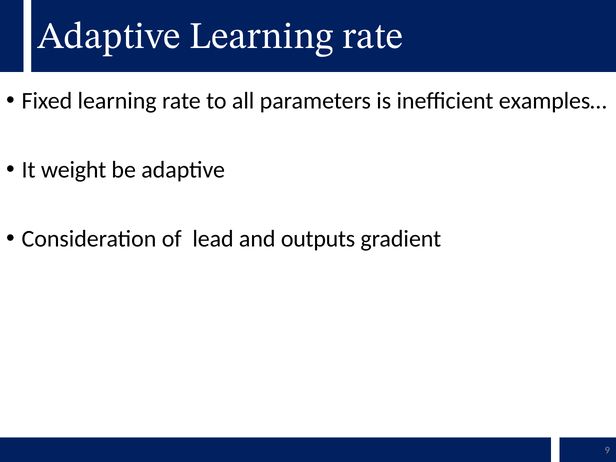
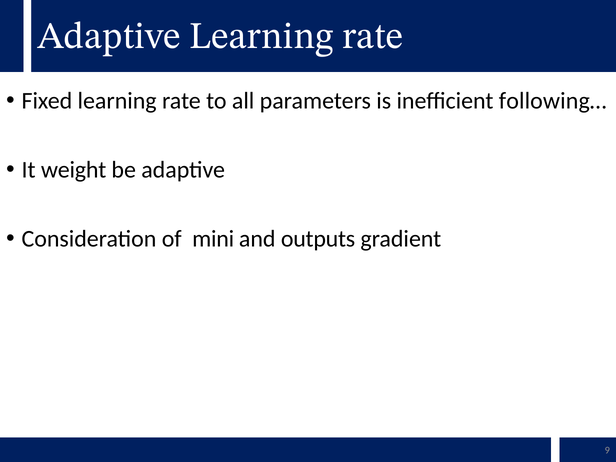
examples…: examples… -> following…
lead: lead -> mini
